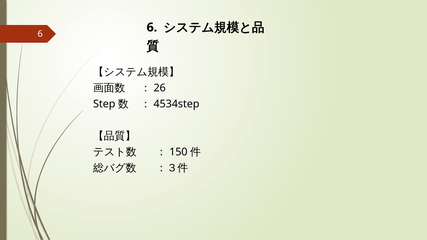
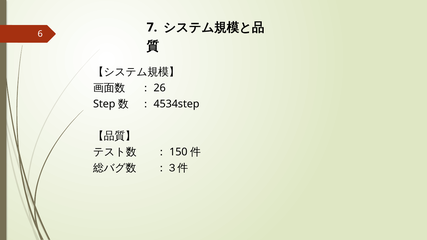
6 6: 6 -> 7
